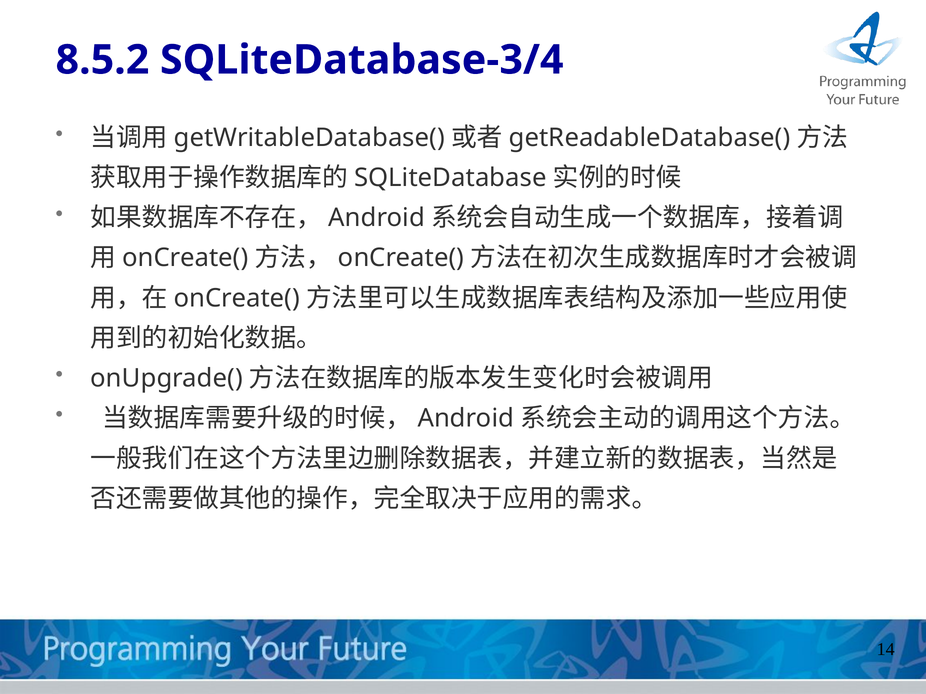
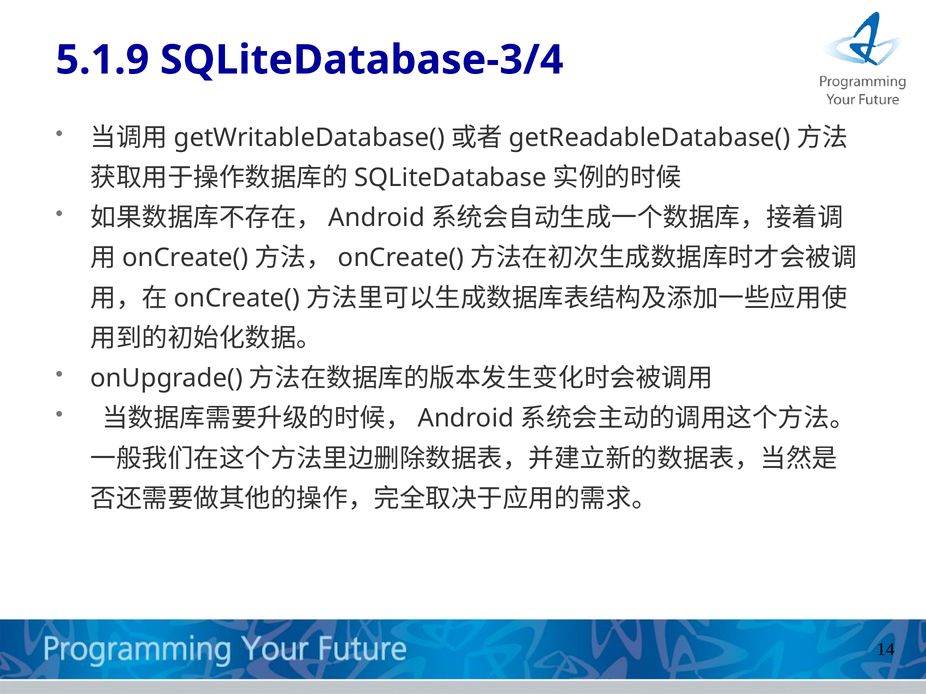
8.5.2: 8.5.2 -> 5.1.9
